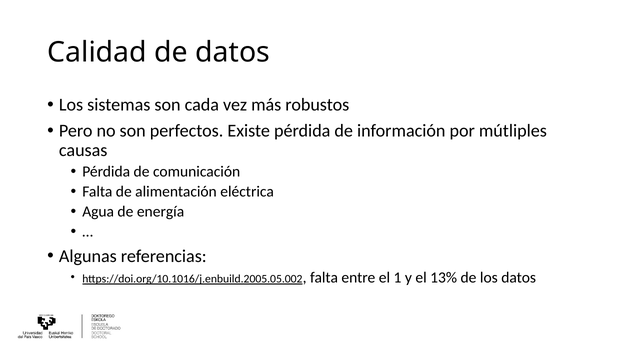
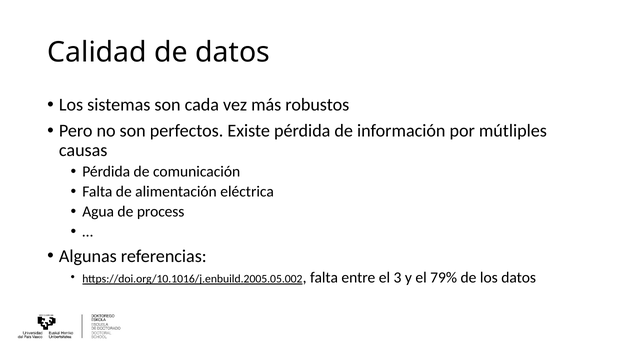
energía: energía -> process
1: 1 -> 3
13%: 13% -> 79%
